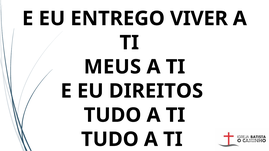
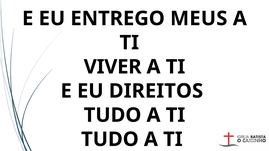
VIVER: VIVER -> MEUS
MEUS: MEUS -> VIVER
